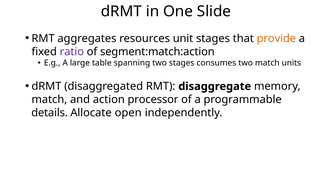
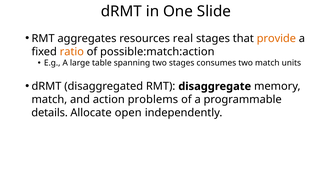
unit: unit -> real
ratio colour: purple -> orange
segment:match:action: segment:match:action -> possible:match:action
processor: processor -> problems
